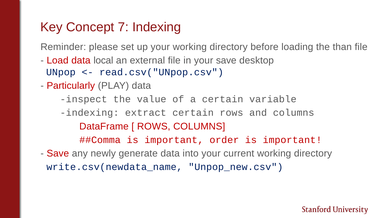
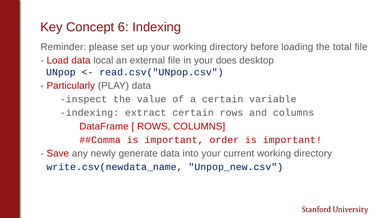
7: 7 -> 6
than: than -> total
your save: save -> does
